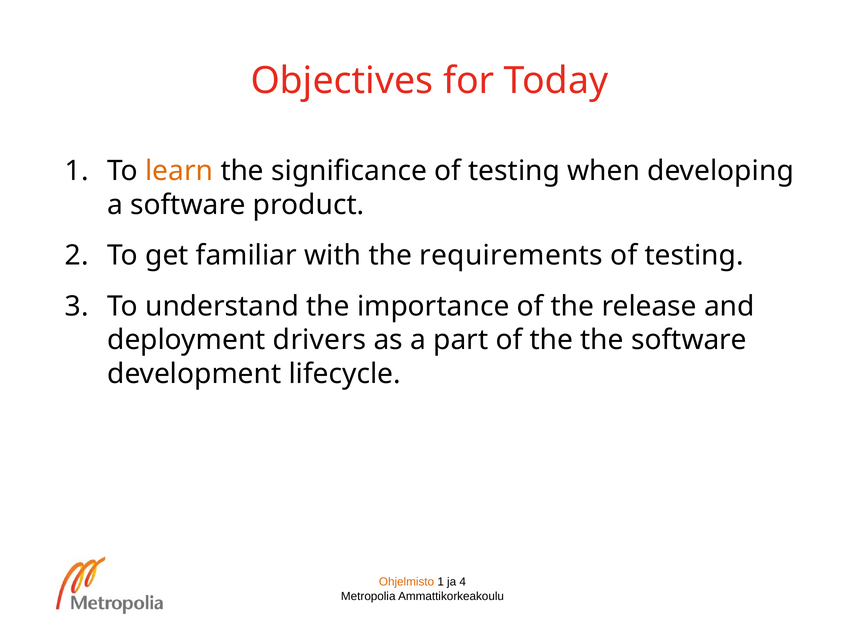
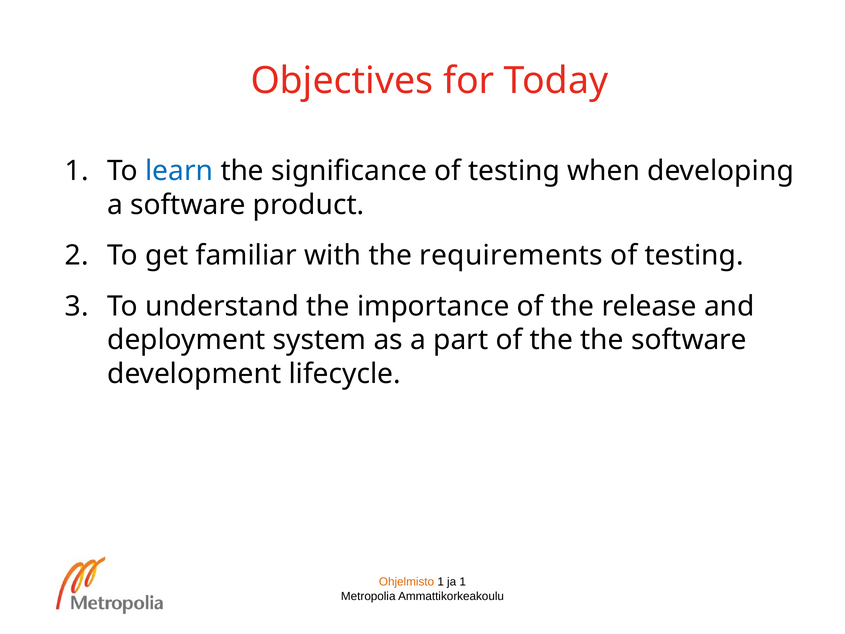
learn colour: orange -> blue
drivers: drivers -> system
ja 4: 4 -> 1
